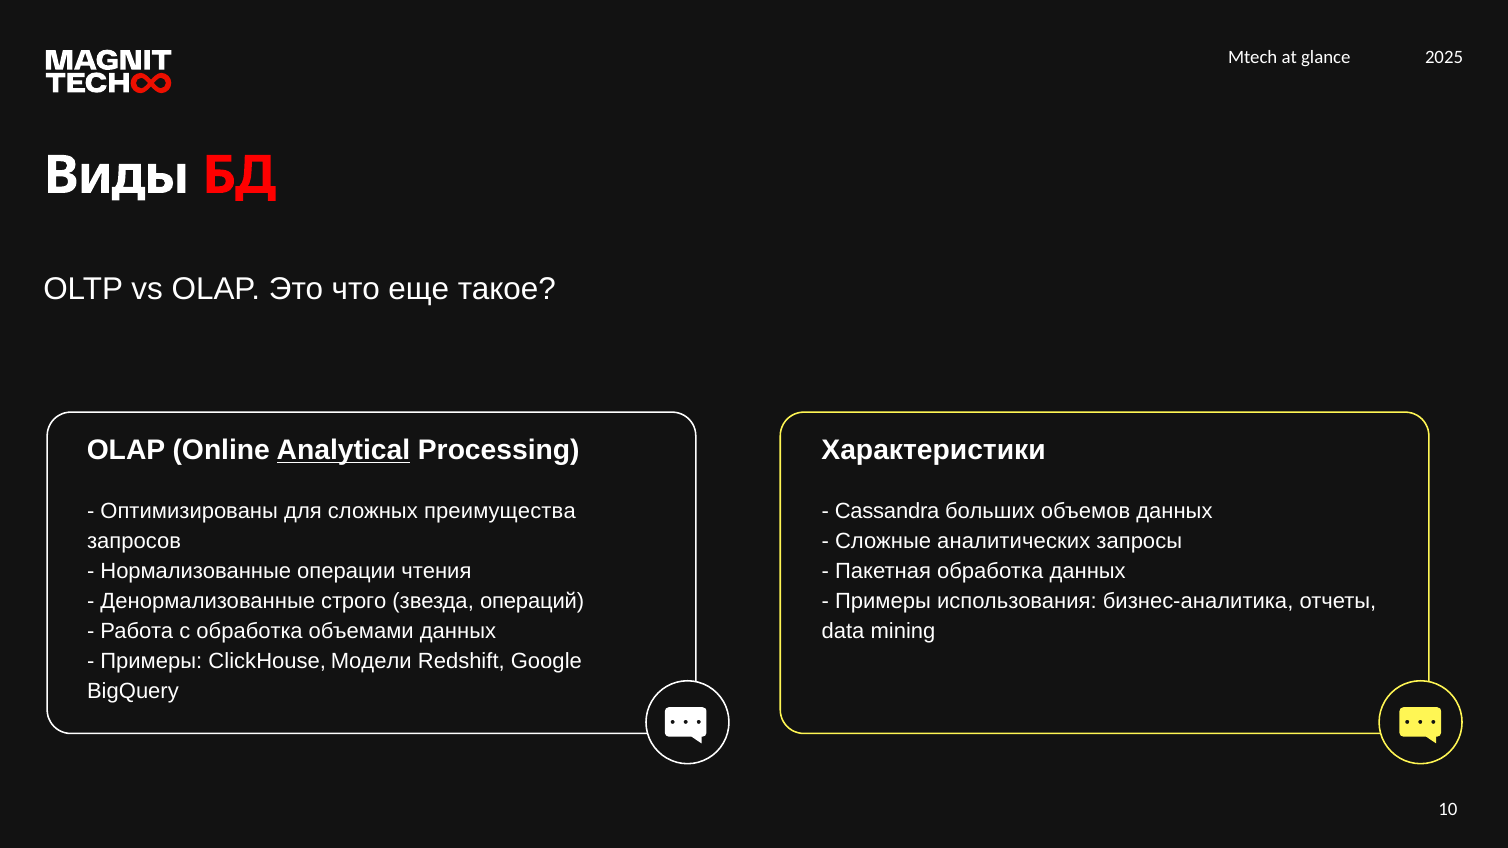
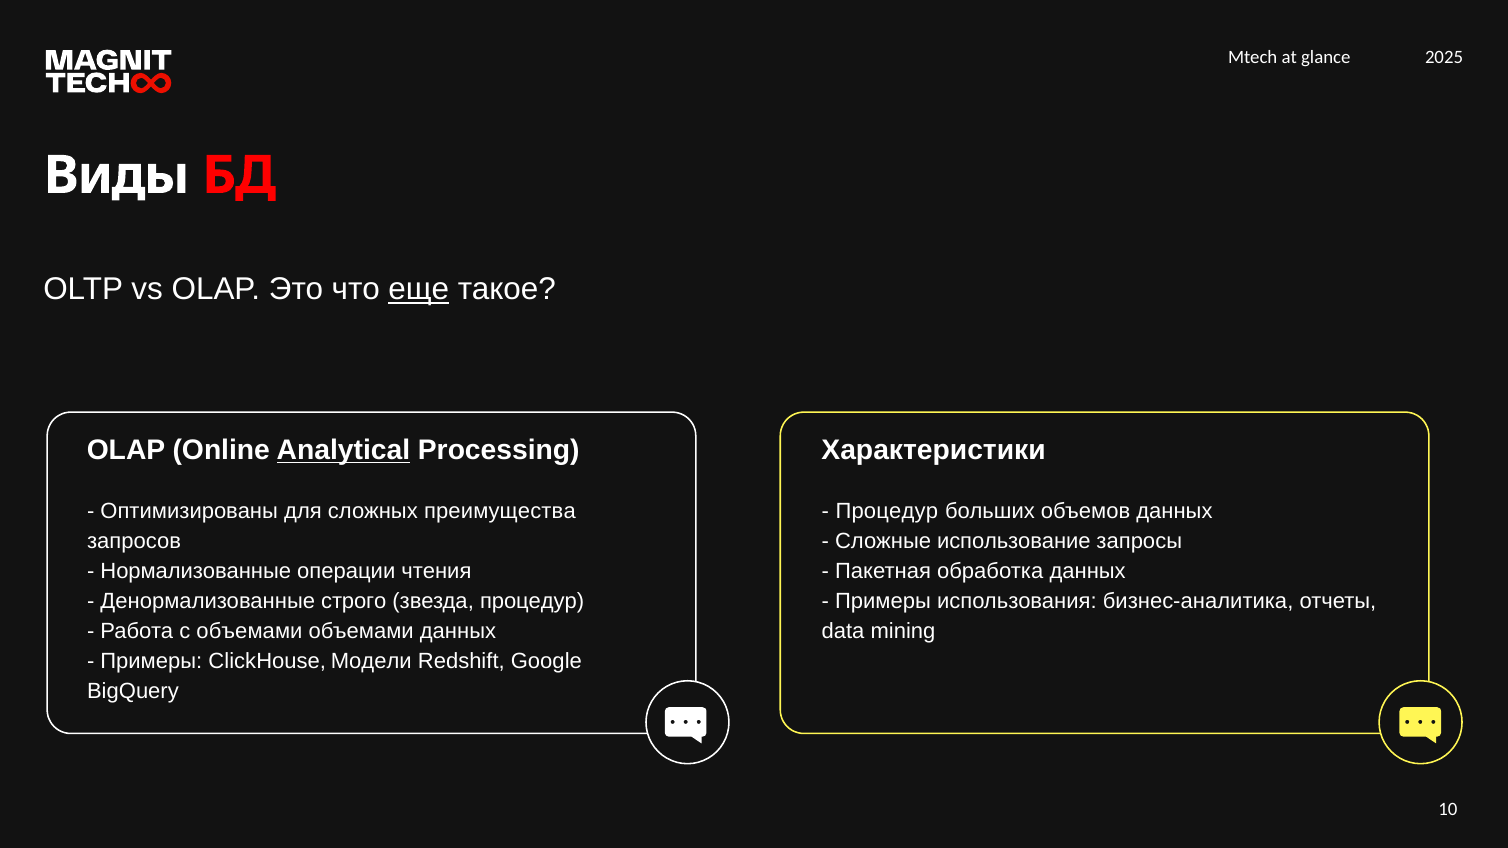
еще underline: none -> present
Cassandra at (887, 511): Cassandra -> Процедур
аналитических: аналитических -> использование
звезда операций: операций -> процедур
с обработка: обработка -> объемами
